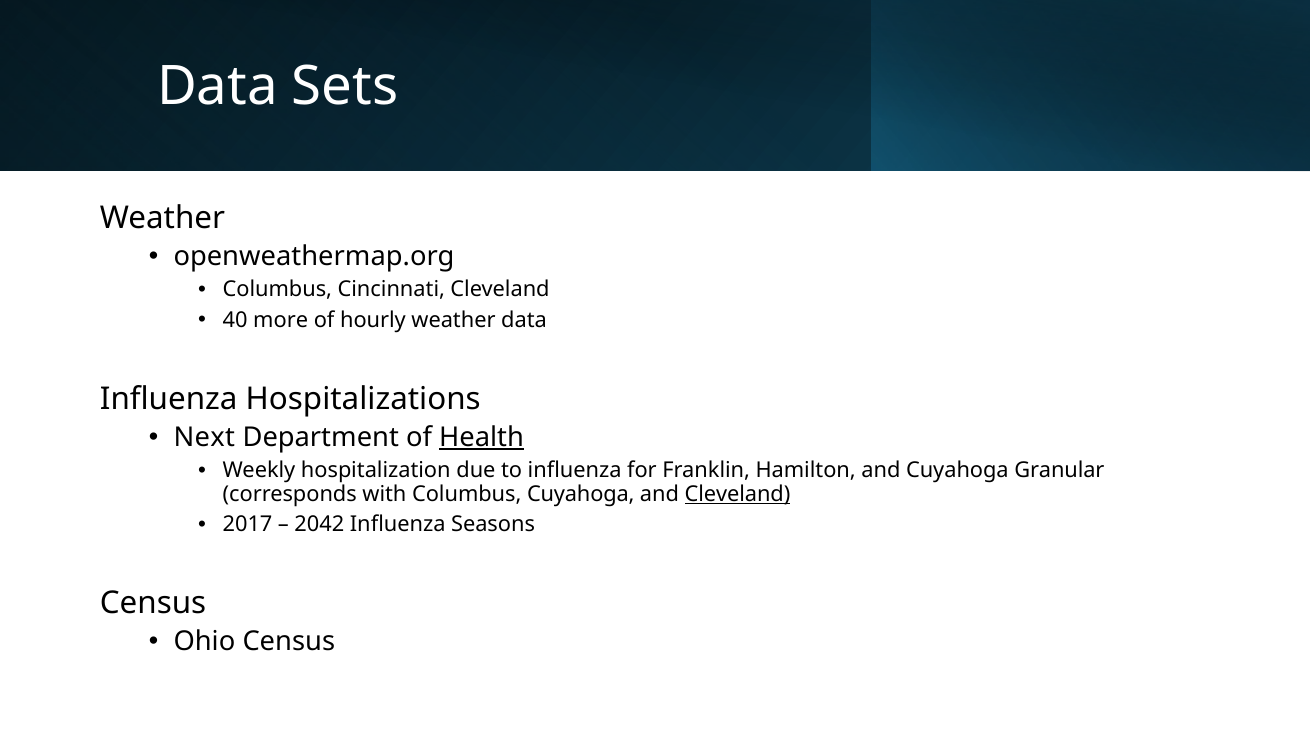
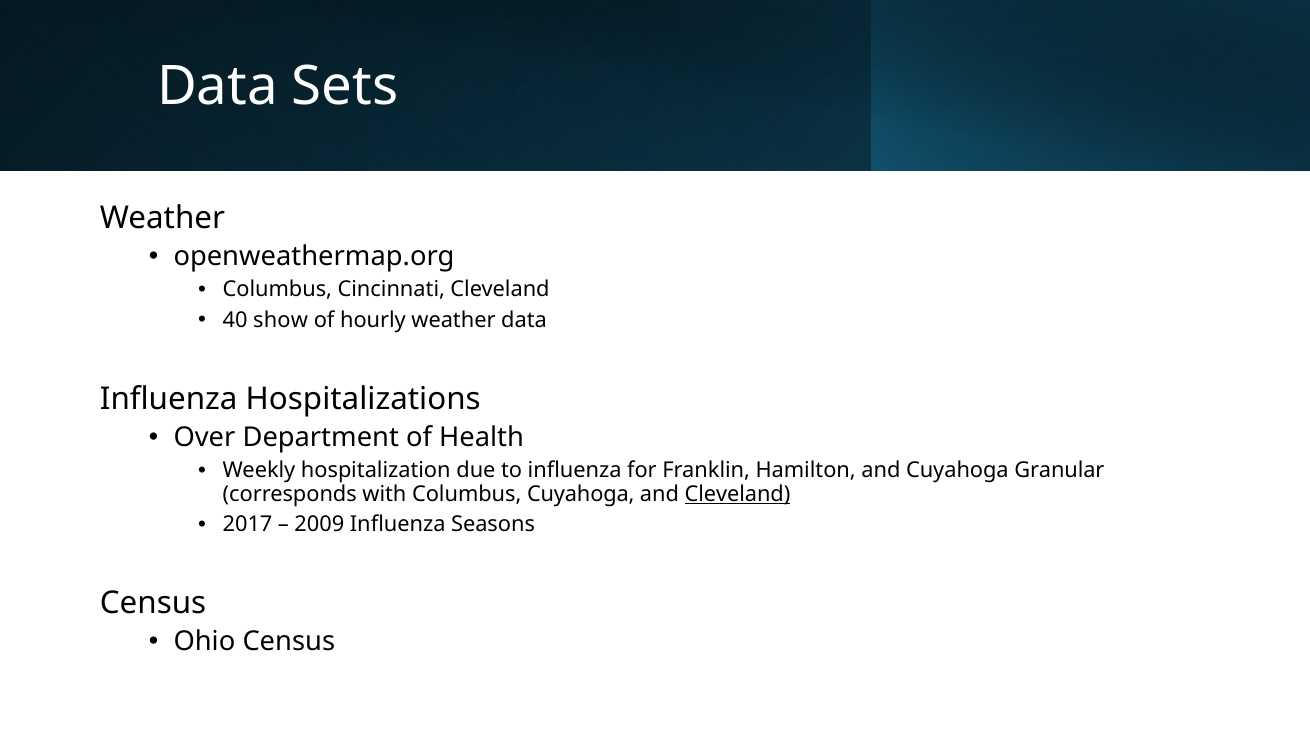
more: more -> show
Next: Next -> Over
Health underline: present -> none
2042: 2042 -> 2009
